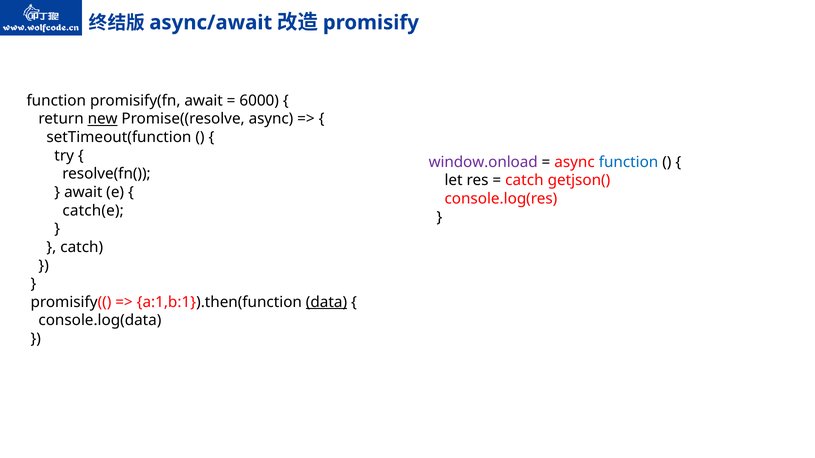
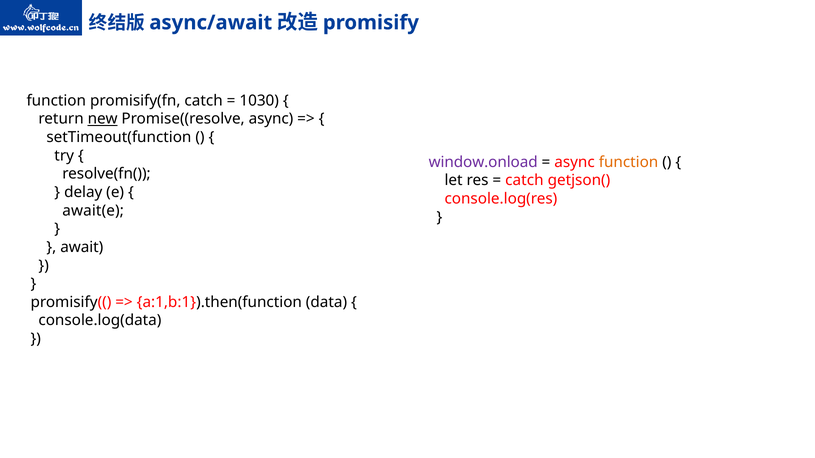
promisify(fn await: await -> catch
6000: 6000 -> 1030
function at (629, 162) colour: blue -> orange
await at (83, 192): await -> delay
catch(e: catch(e -> await(e
catch at (82, 247): catch -> await
data underline: present -> none
